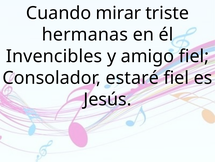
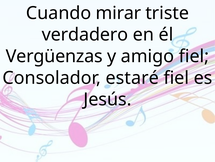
hermanas: hermanas -> verdadero
Invencibles: Invencibles -> Vergüenzas
